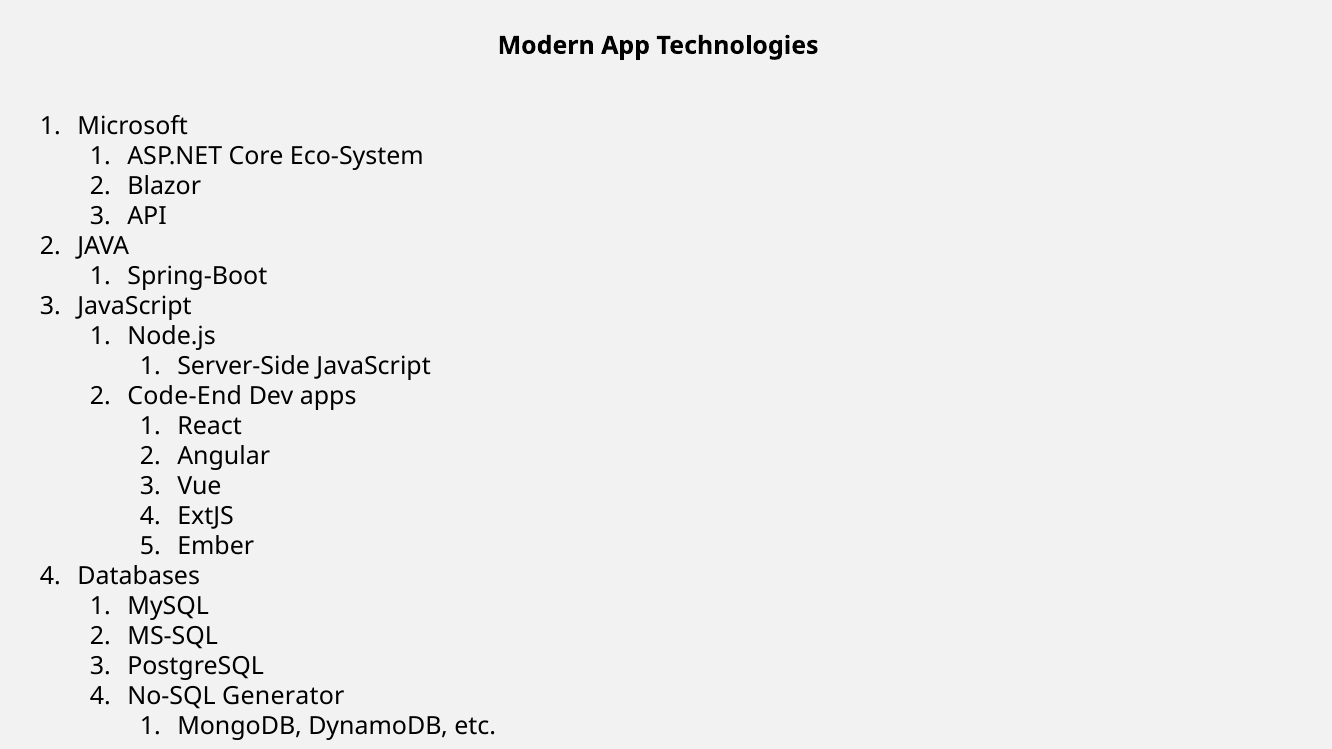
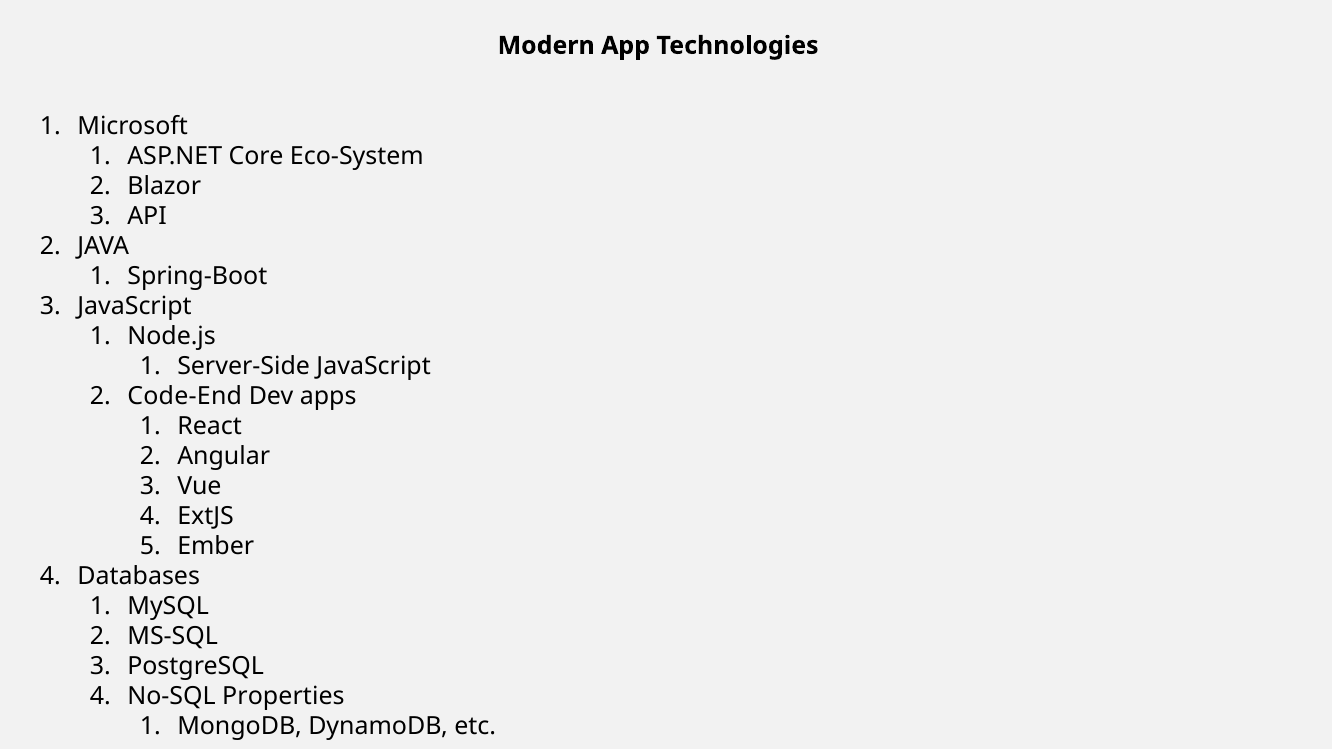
Generator: Generator -> Properties
